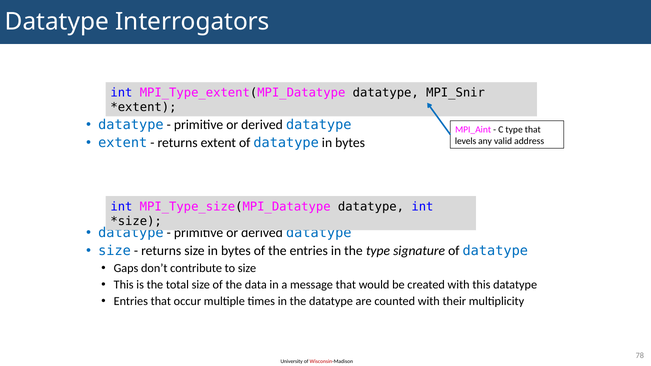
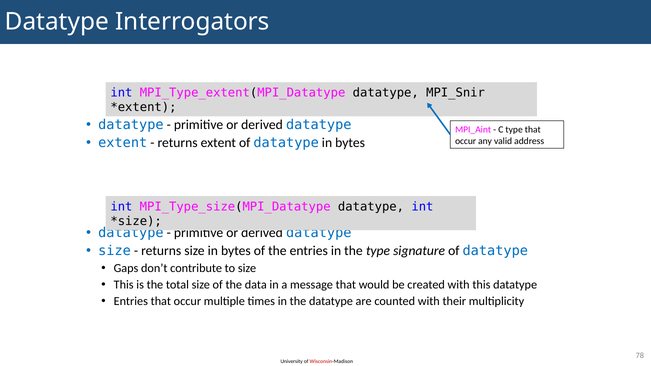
levels at (466, 141): levels -> occur
